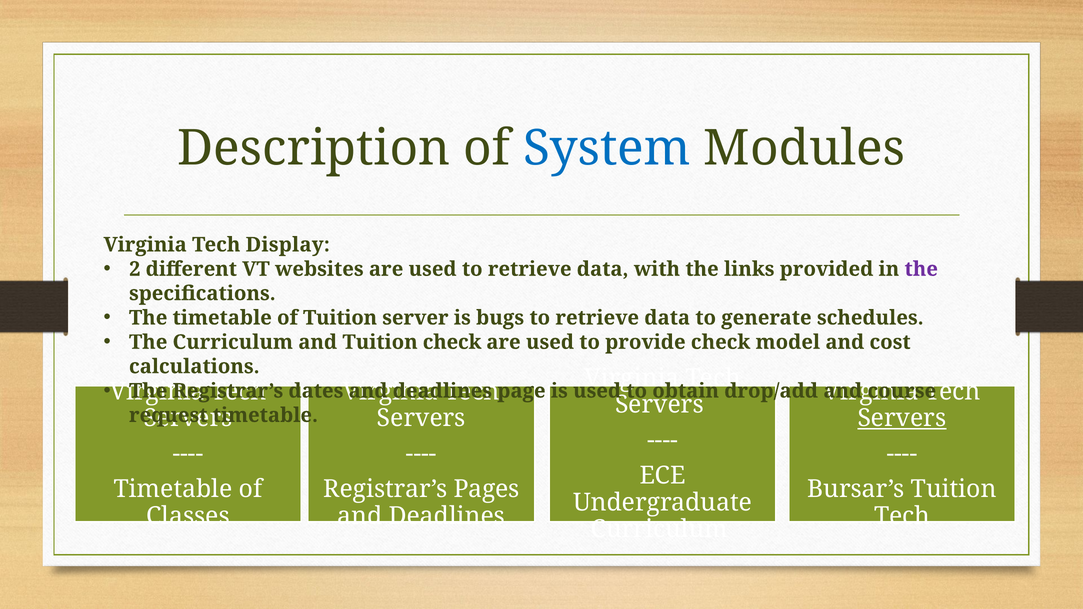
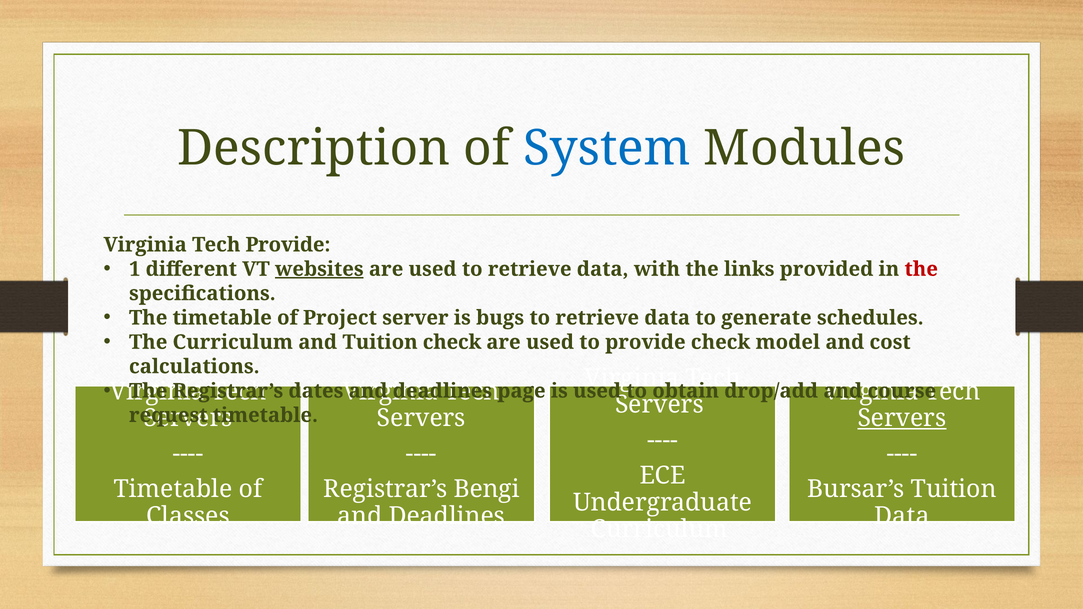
Tech Display: Display -> Provide
2: 2 -> 1
websites underline: none -> present
the at (921, 269) colour: purple -> red
of Tuition: Tuition -> Project
Pages: Pages -> Bengi
Tech at (902, 516): Tech -> Data
